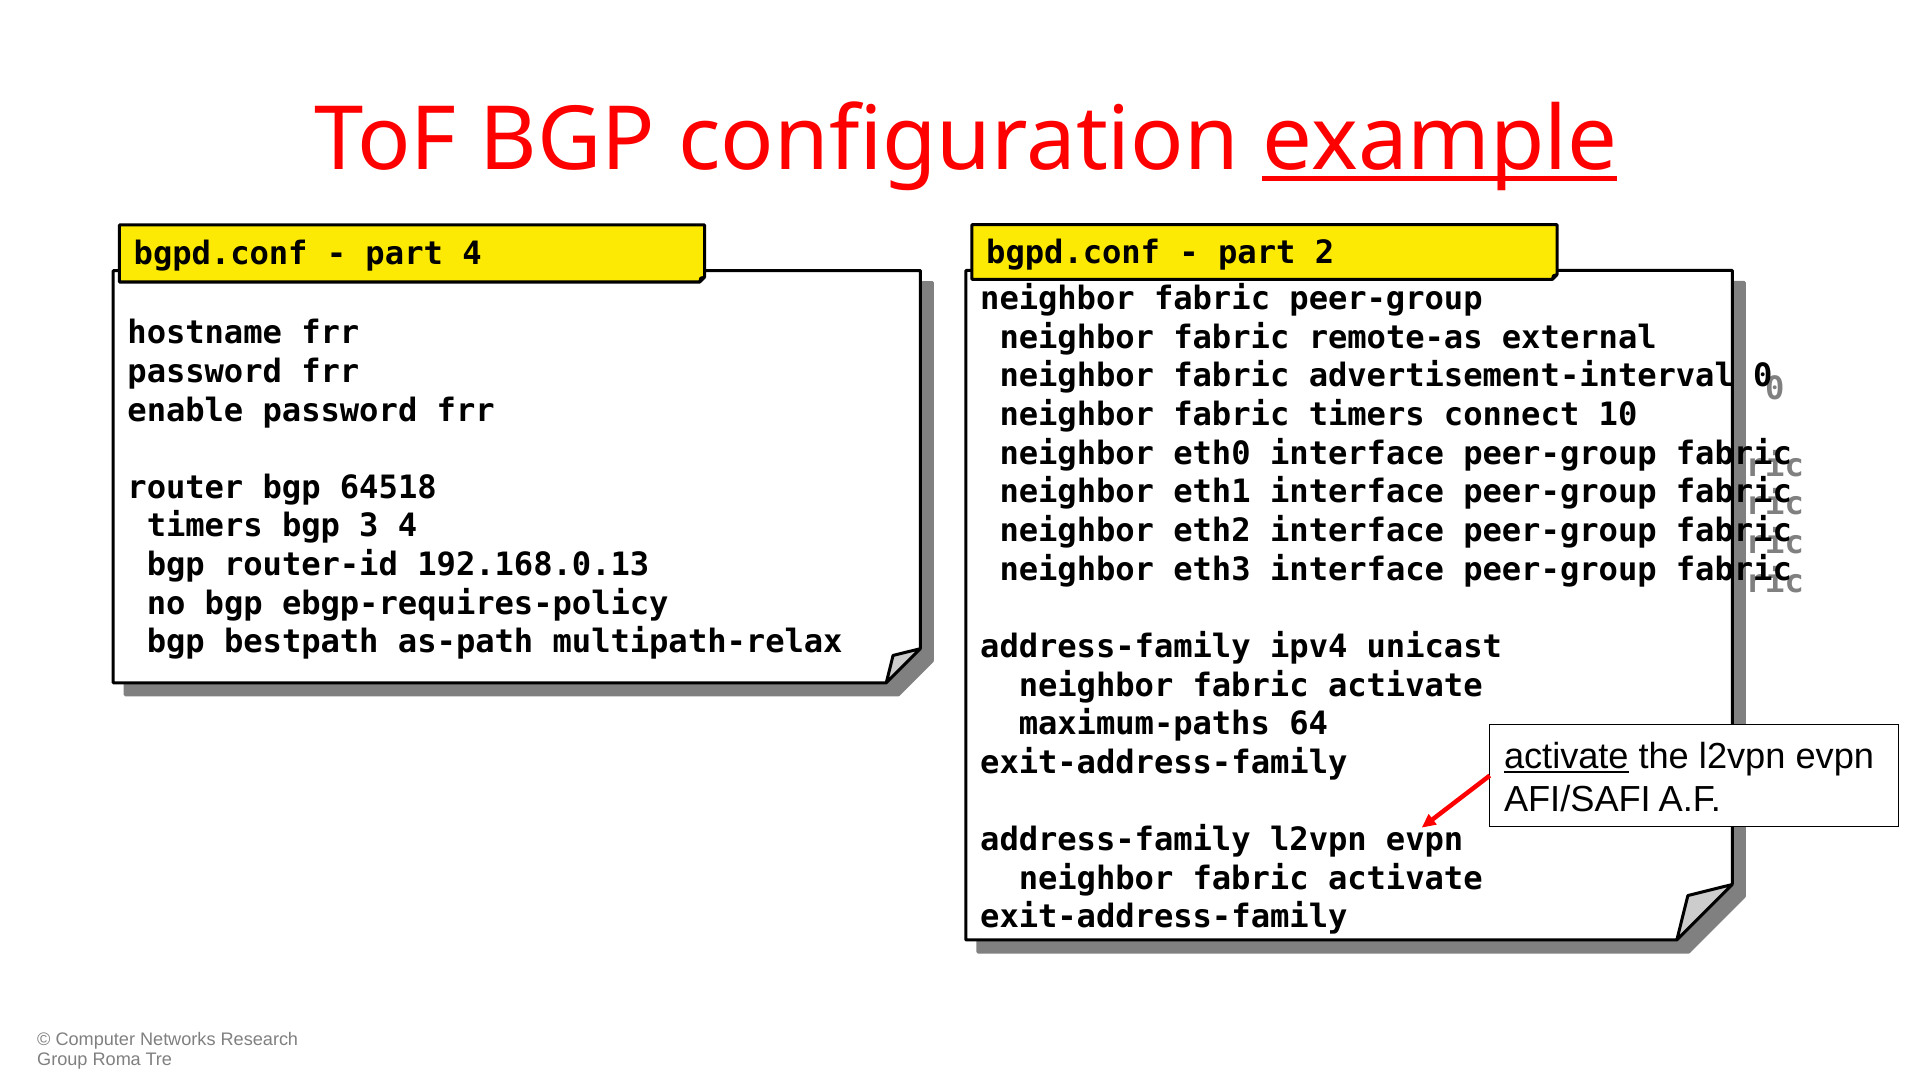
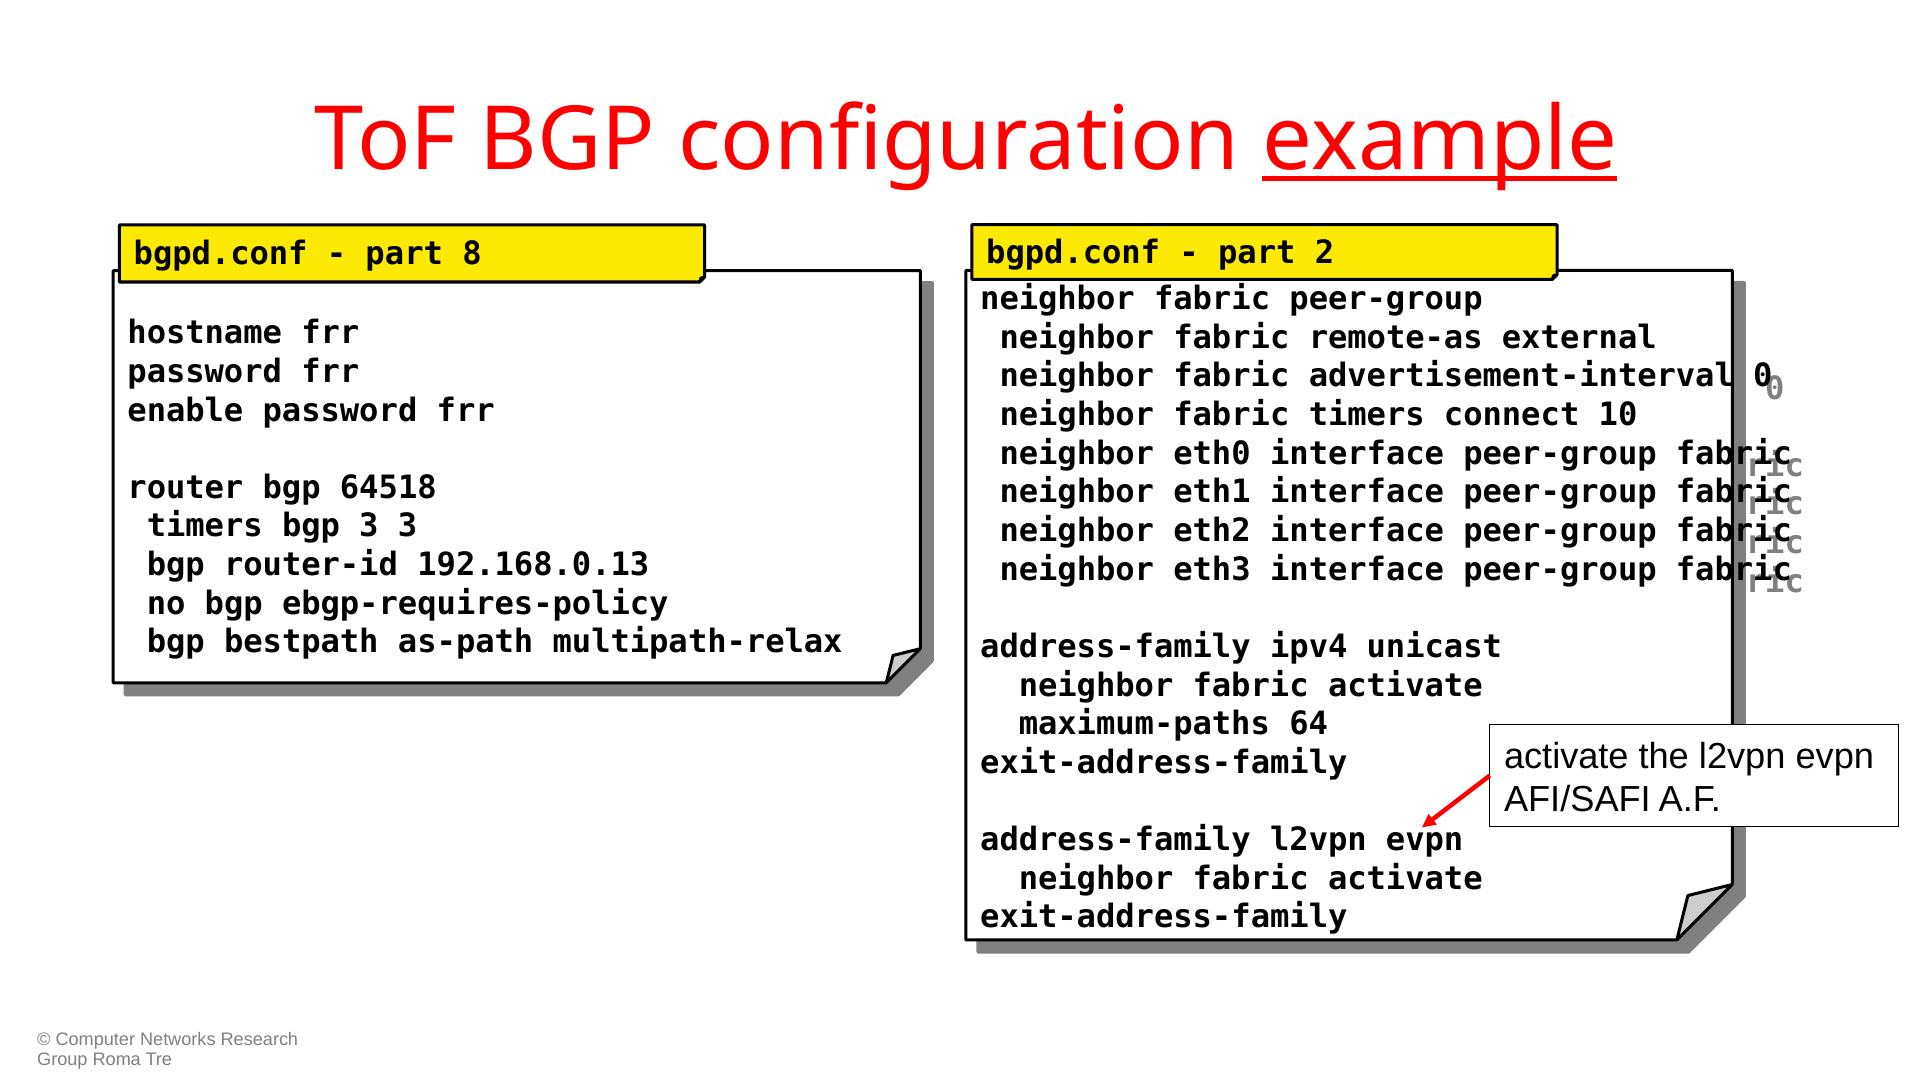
part 4: 4 -> 8
3 4: 4 -> 3
activate at (1566, 756) underline: present -> none
